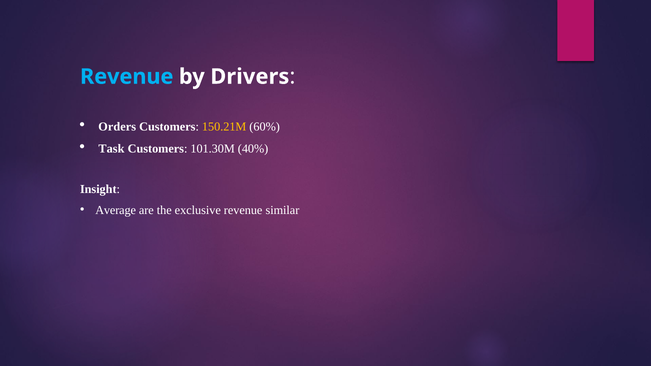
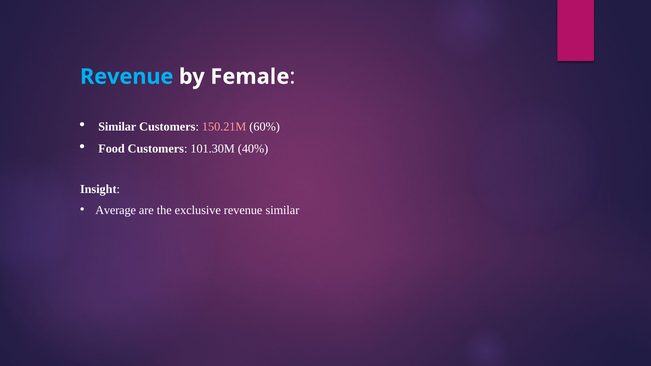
Drivers: Drivers -> Female
Orders at (117, 127): Orders -> Similar
150.21M colour: yellow -> pink
Task: Task -> Food
